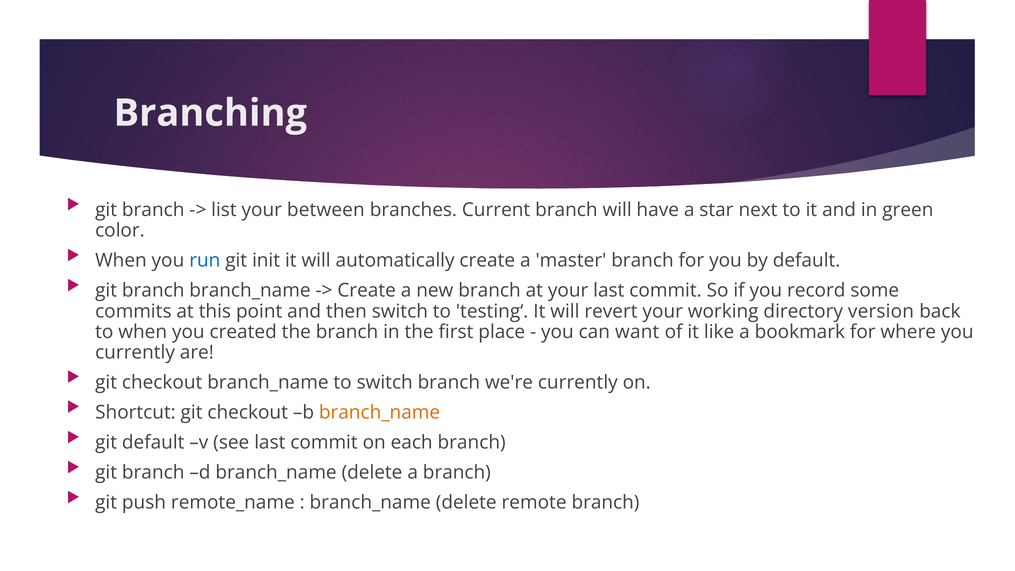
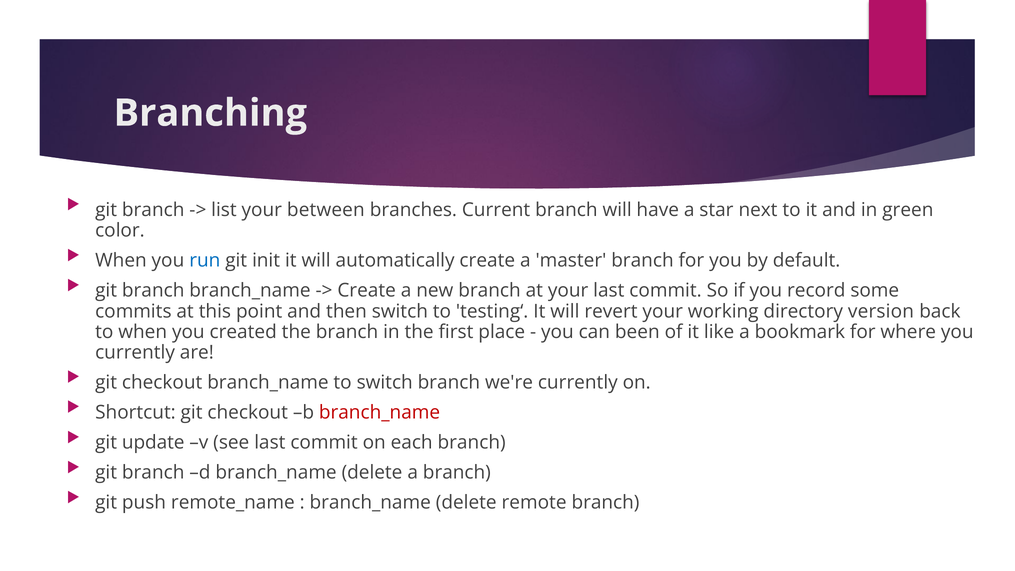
want: want -> been
branch_name at (380, 412) colour: orange -> red
git default: default -> update
